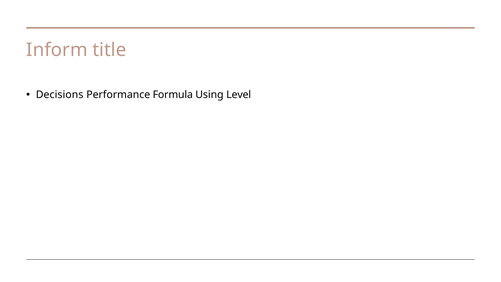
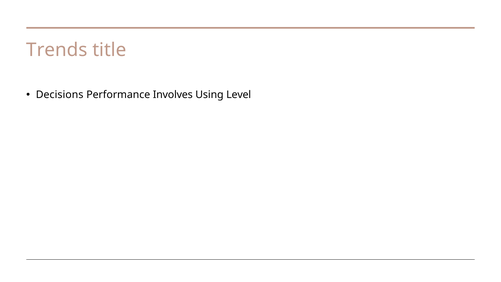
Inform: Inform -> Trends
Formula: Formula -> Involves
